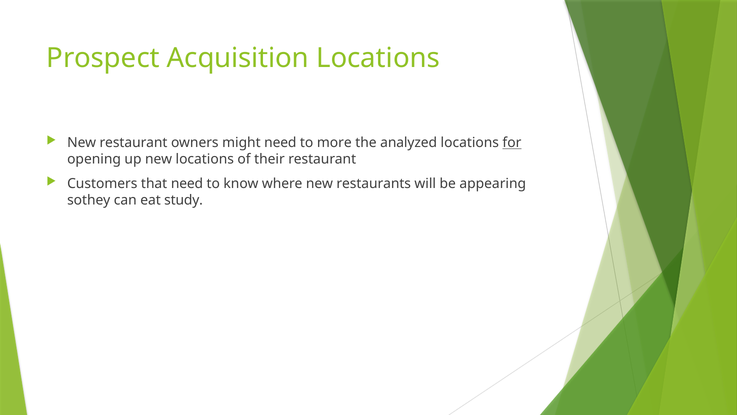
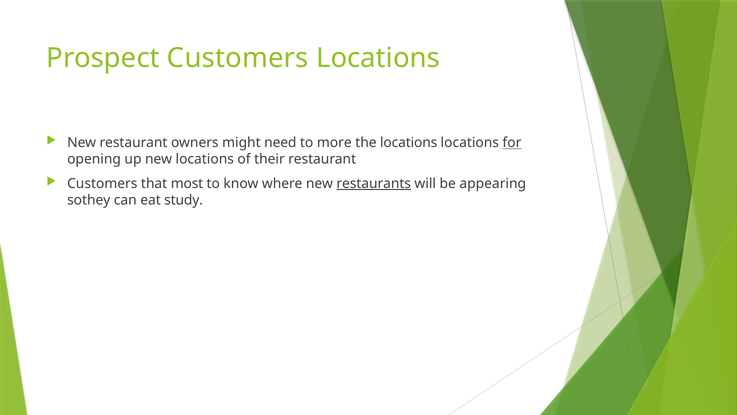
Prospect Acquisition: Acquisition -> Customers
the analyzed: analyzed -> locations
that need: need -> most
restaurants underline: none -> present
